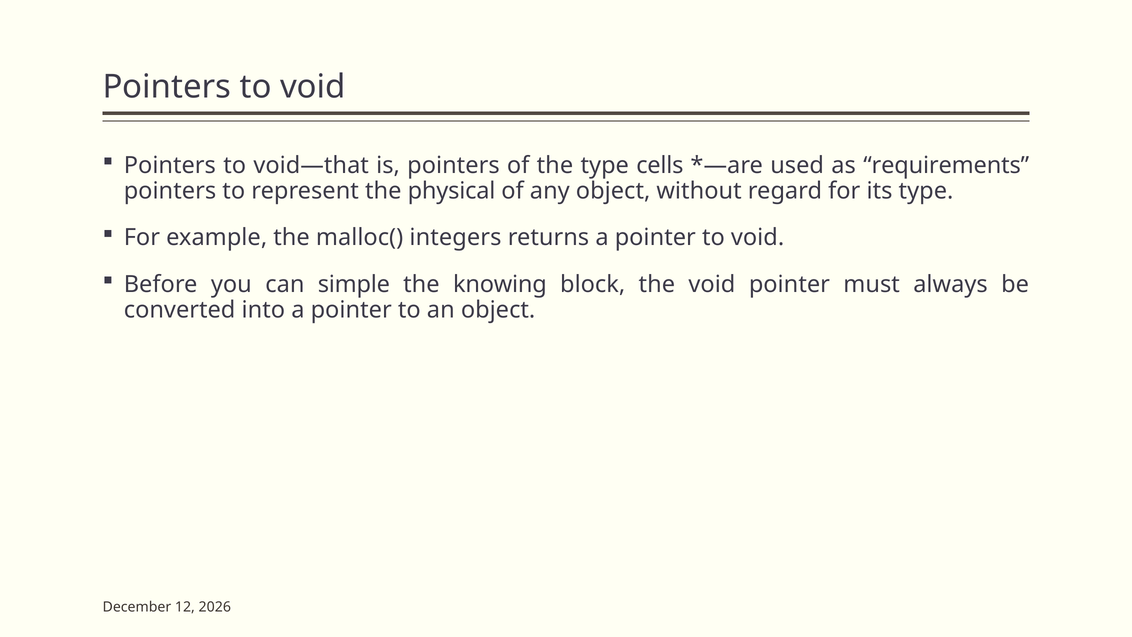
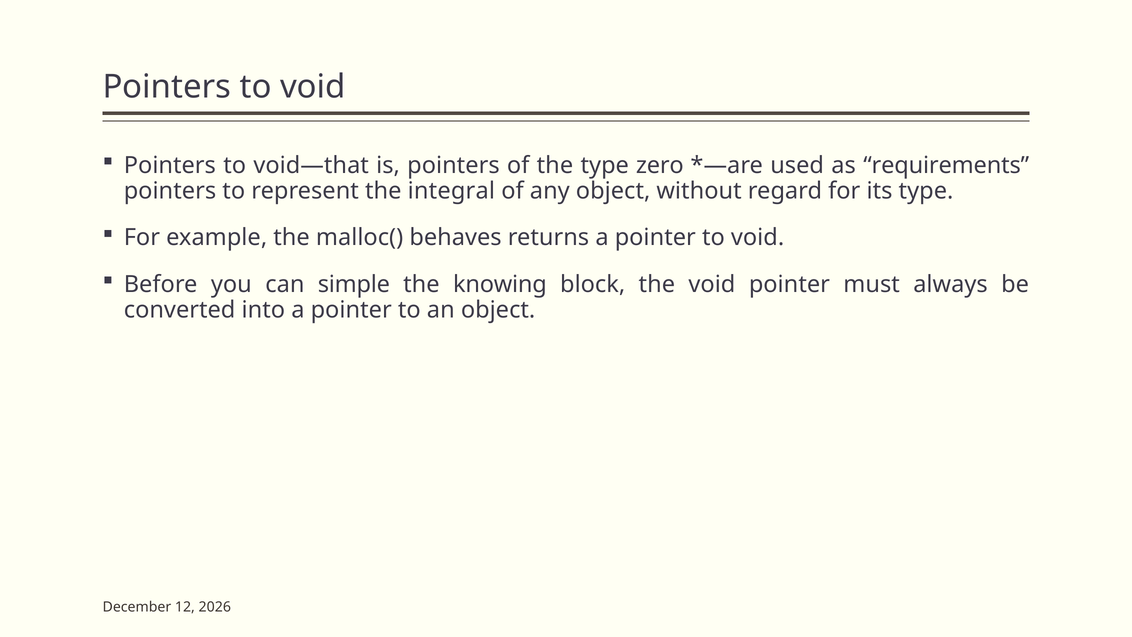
cells: cells -> zero
physical: physical -> integral
integers: integers -> behaves
